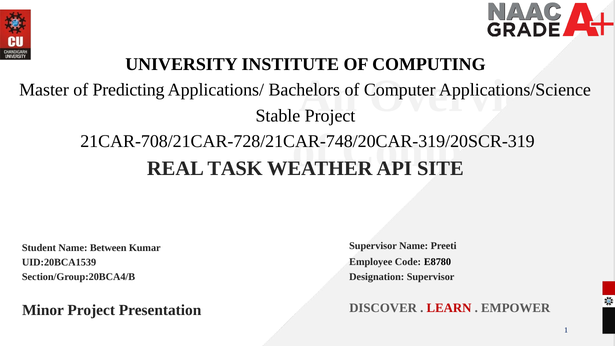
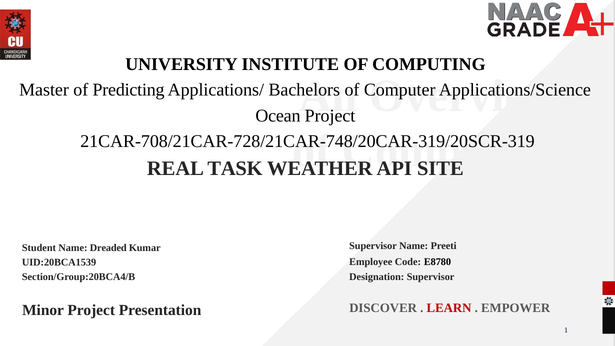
Stable: Stable -> Ocean
Between: Between -> Dreaded
